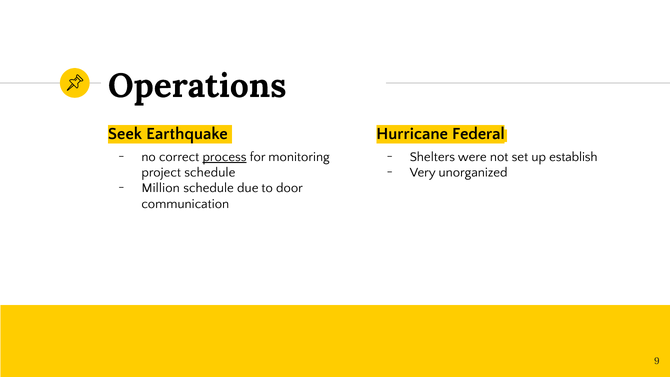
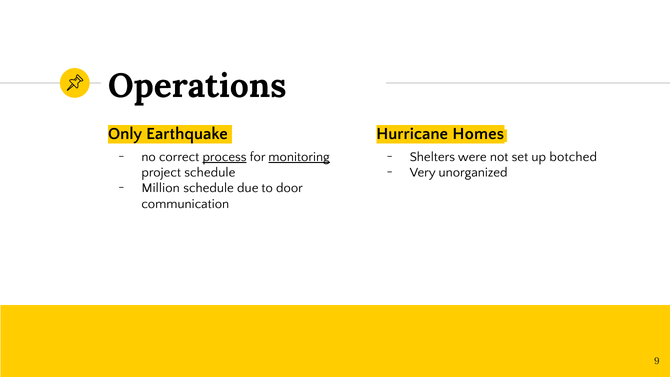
Seek: Seek -> Only
Federal: Federal -> Homes
monitoring underline: none -> present
establish: establish -> botched
